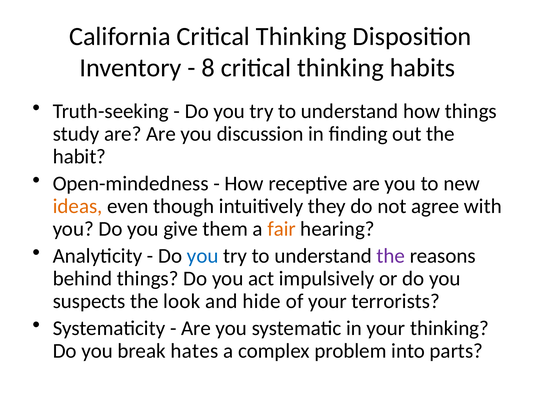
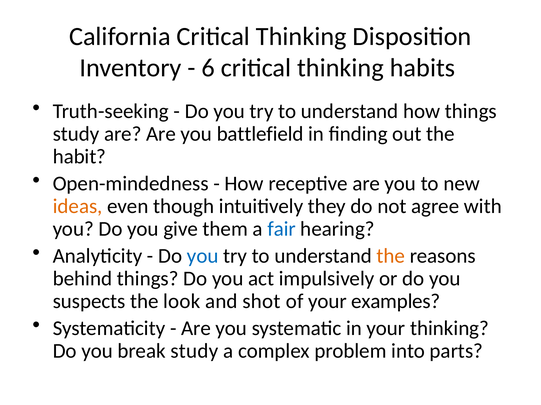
8: 8 -> 6
discussion: discussion -> battlefield
fair colour: orange -> blue
the at (391, 256) colour: purple -> orange
hide: hide -> shot
terrorists: terrorists -> examples
break hates: hates -> study
